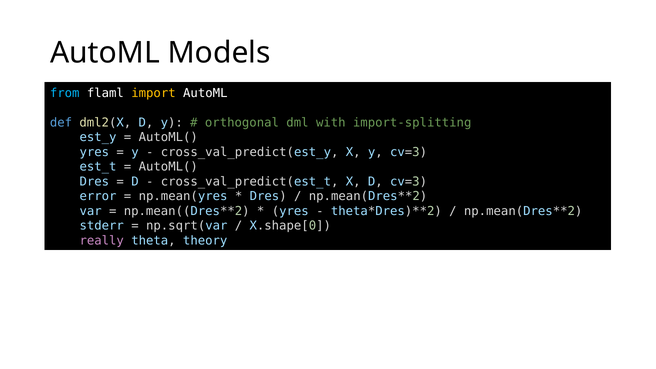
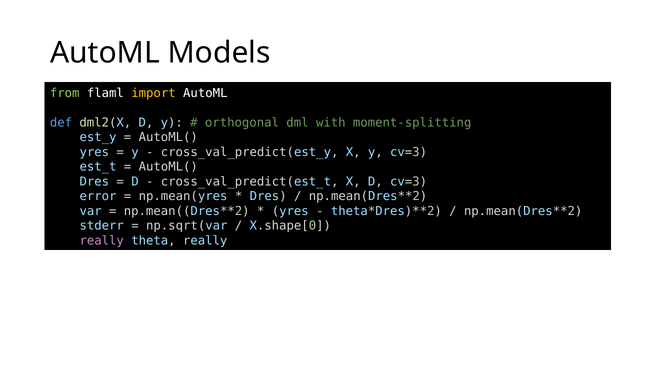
from colour: light blue -> light green
import-splitting: import-splitting -> moment-splitting
theta theory: theory -> really
